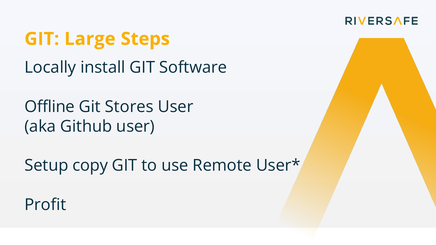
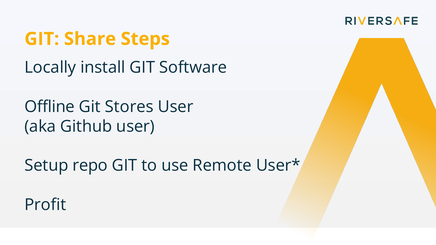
Large: Large -> Share
copy: copy -> repo
